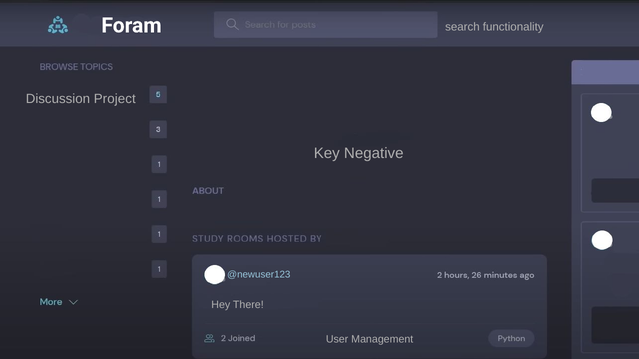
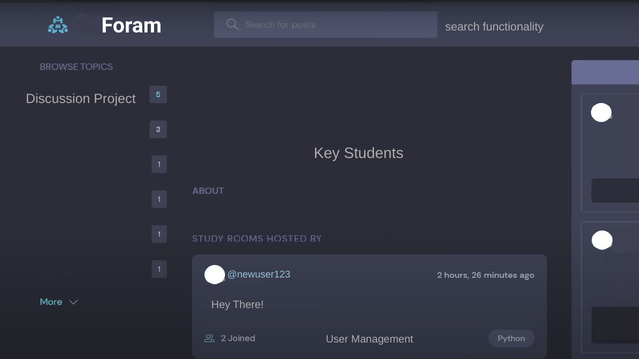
Negative: Negative -> Students
